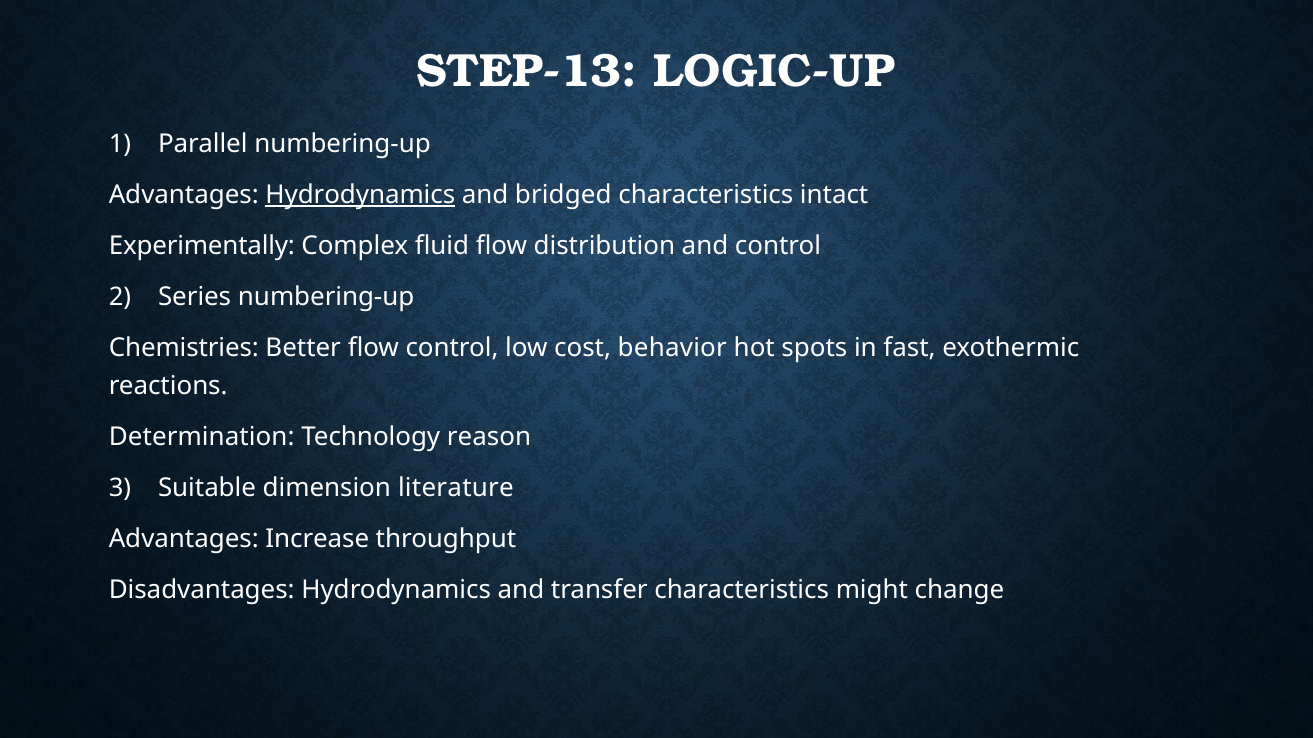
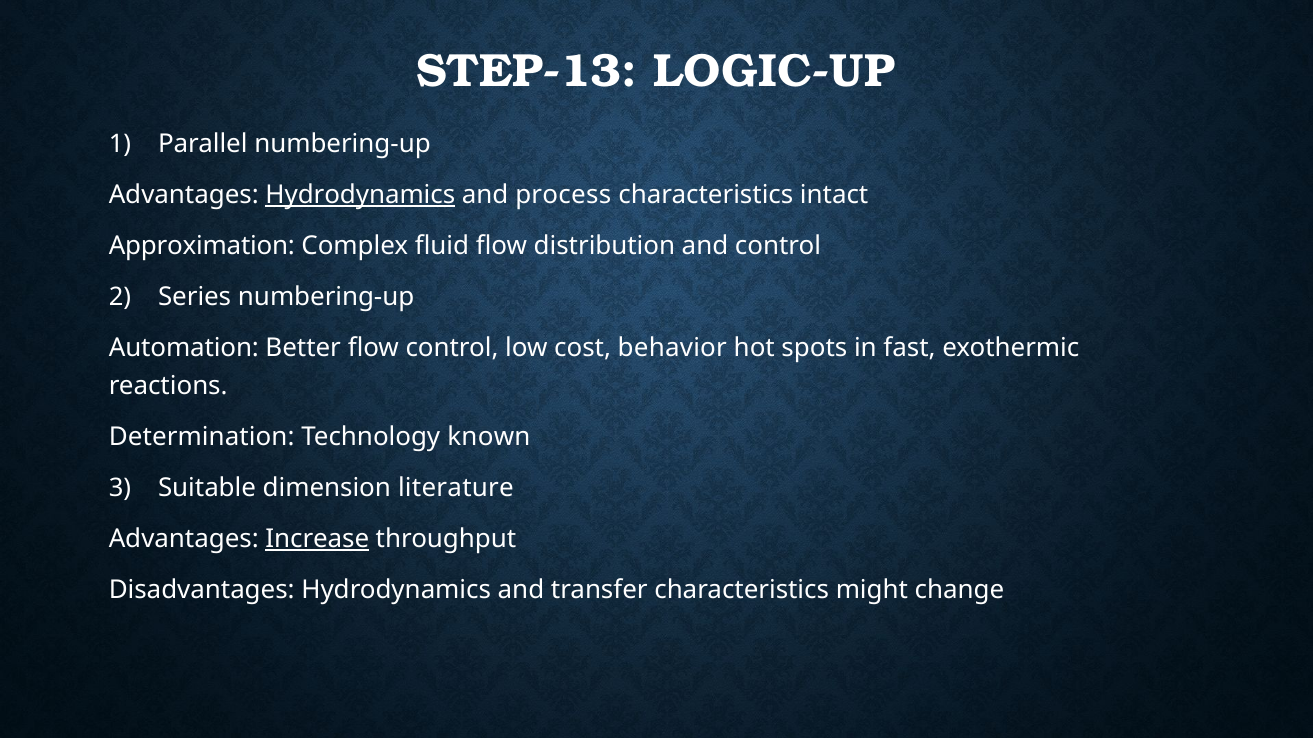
bridged: bridged -> process
Experimentally: Experimentally -> Approximation
Chemistries: Chemistries -> Automation
reason: reason -> known
Increase underline: none -> present
